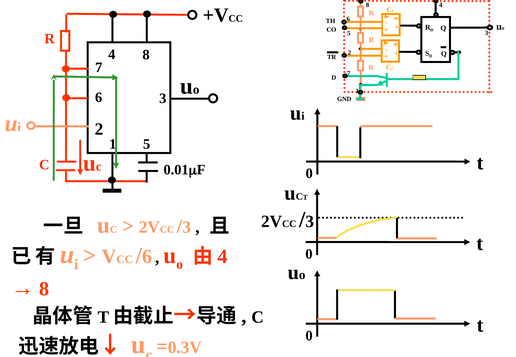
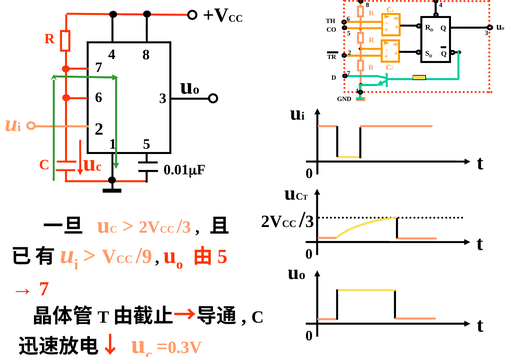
6 at (147, 257): 6 -> 9
4 at (223, 257): 4 -> 5
8 at (44, 289): 8 -> 7
